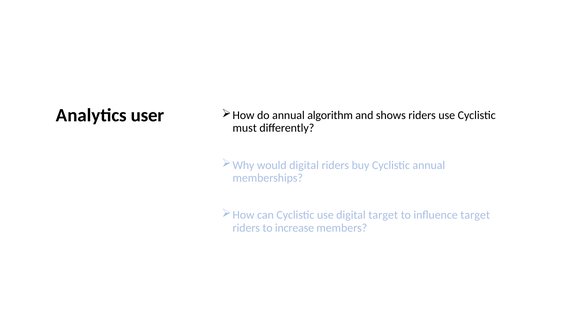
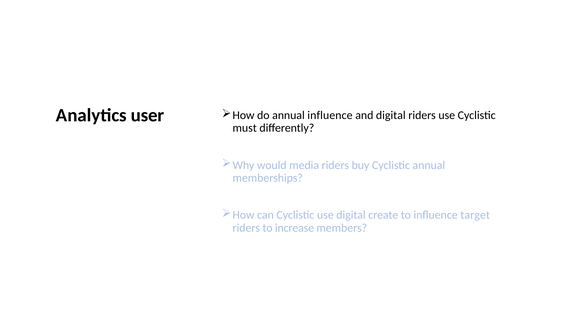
annual algorithm: algorithm -> influence
and shows: shows -> digital
would digital: digital -> media
digital target: target -> create
